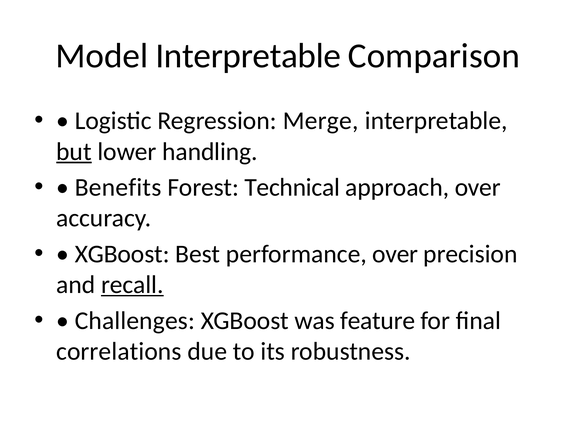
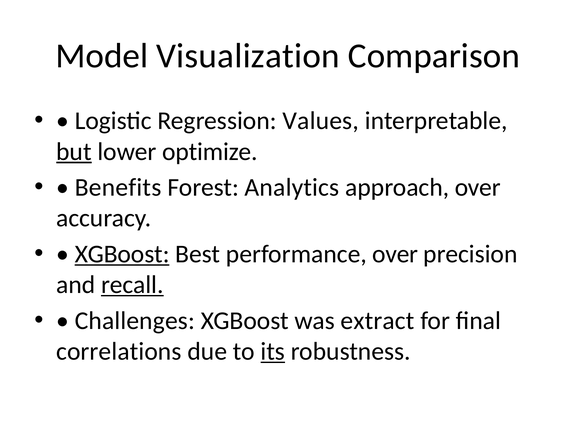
Model Interpretable: Interpretable -> Visualization
Merge: Merge -> Values
handling: handling -> optimize
Technical: Technical -> Analytics
XGBoost at (122, 254) underline: none -> present
feature: feature -> extract
its underline: none -> present
